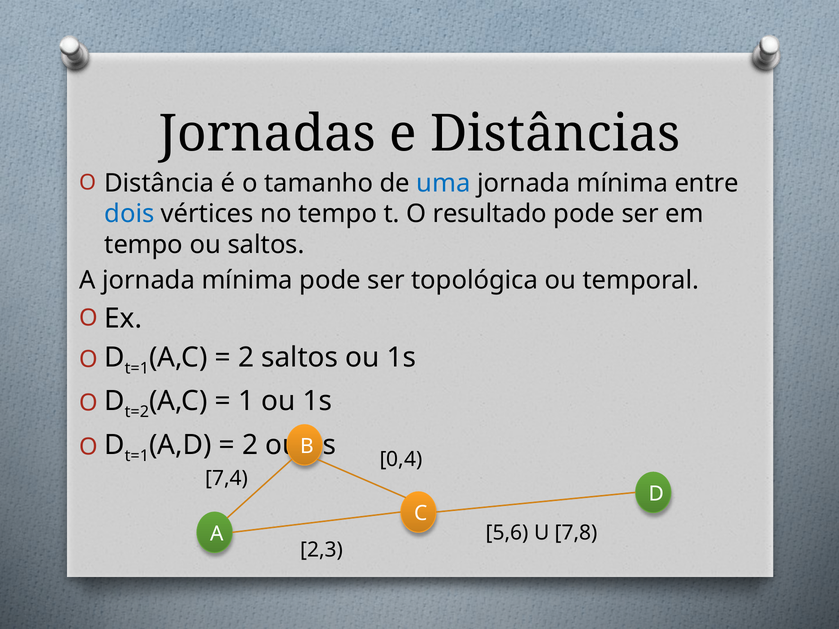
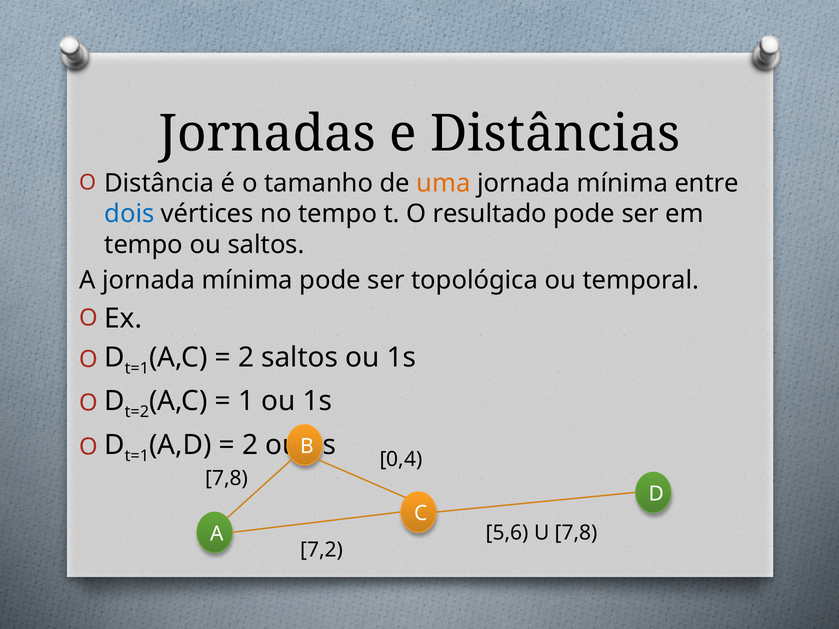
uma colour: blue -> orange
7,4 at (227, 478): 7,4 -> 7,8
2,3: 2,3 -> 7,2
